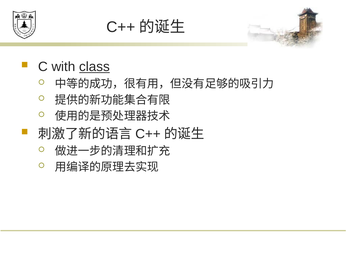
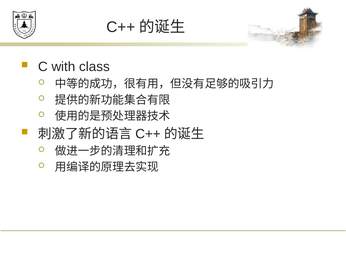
class underline: present -> none
